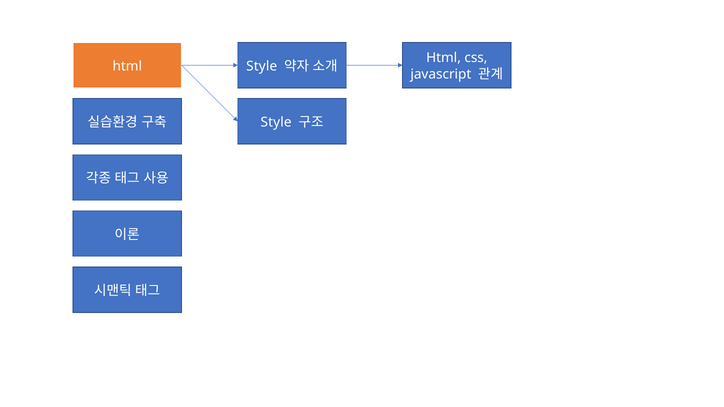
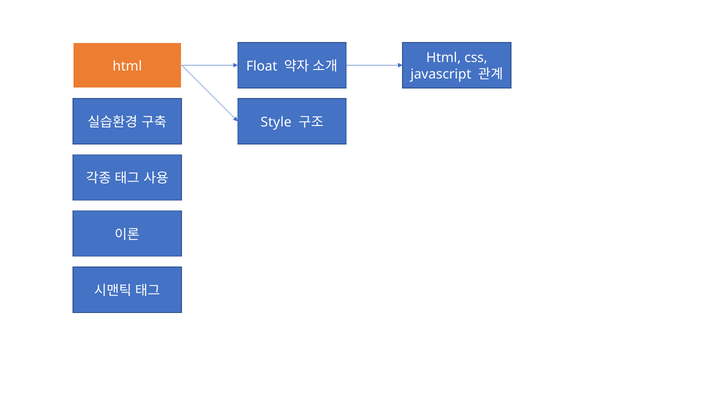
Style at (262, 66): Style -> Float
